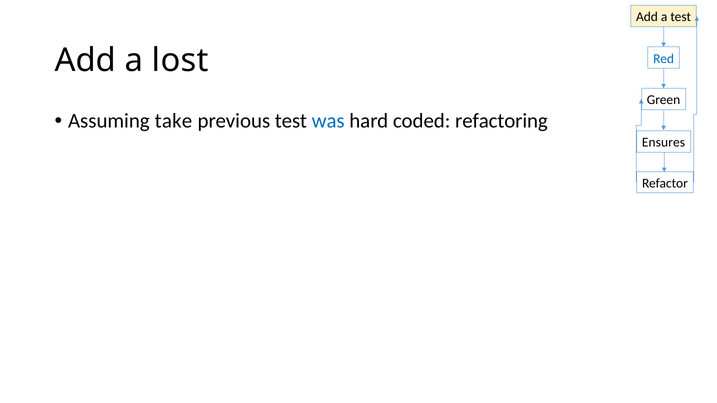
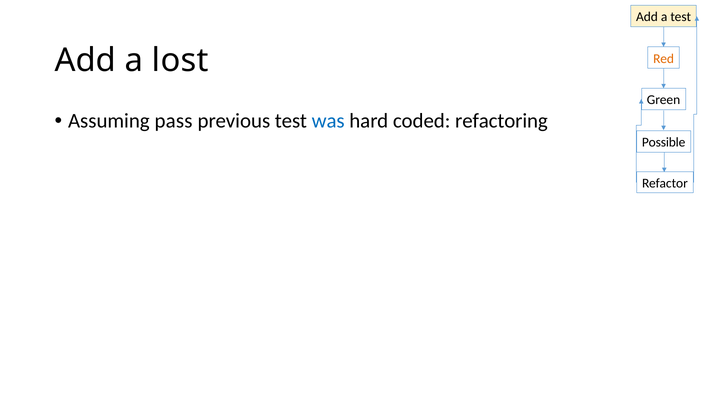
Red colour: blue -> orange
take: take -> pass
Ensures: Ensures -> Possible
